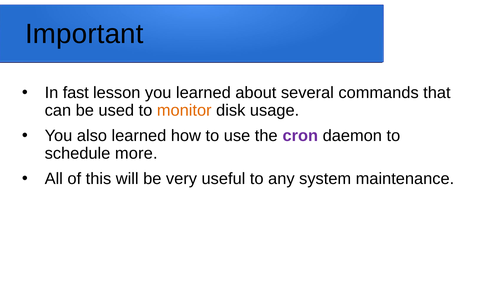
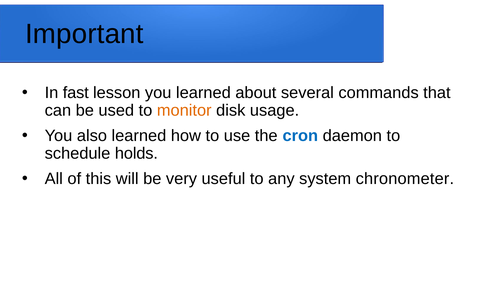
cron colour: purple -> blue
more: more -> holds
maintenance: maintenance -> chronometer
